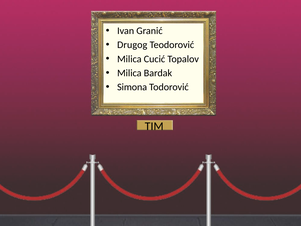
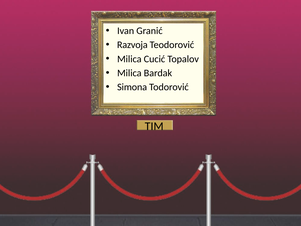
Drugog: Drugog -> Razvoja
